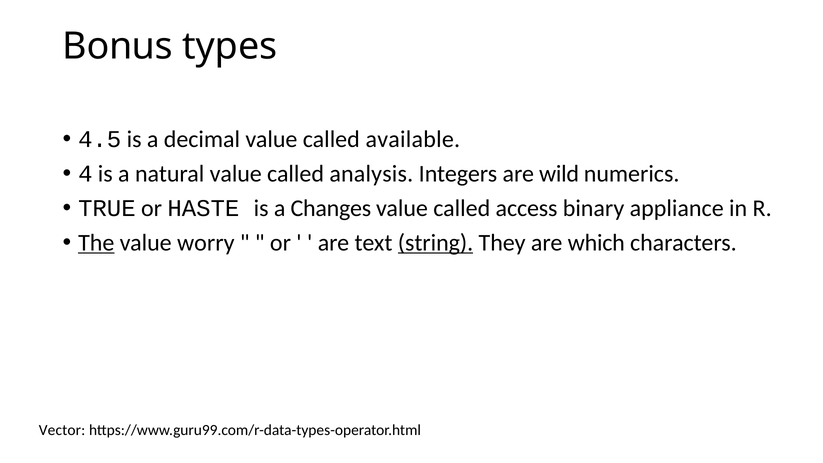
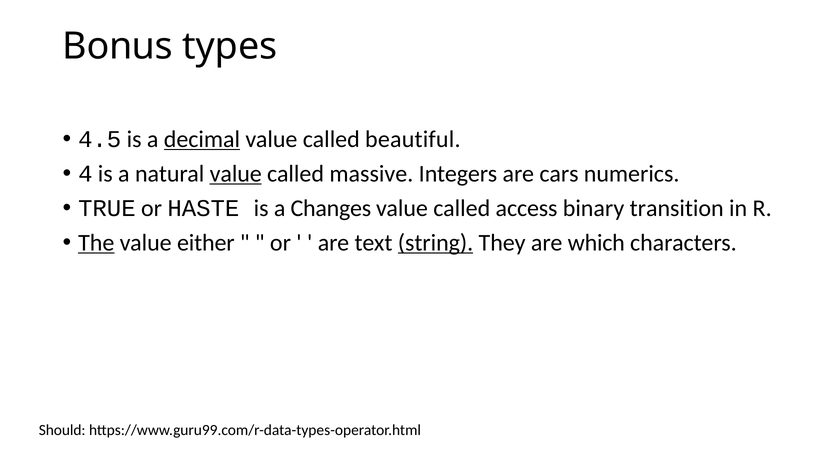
decimal underline: none -> present
available: available -> beautiful
value at (236, 174) underline: none -> present
analysis: analysis -> massive
wild: wild -> cars
appliance: appliance -> transition
worry: worry -> either
Vector: Vector -> Should
